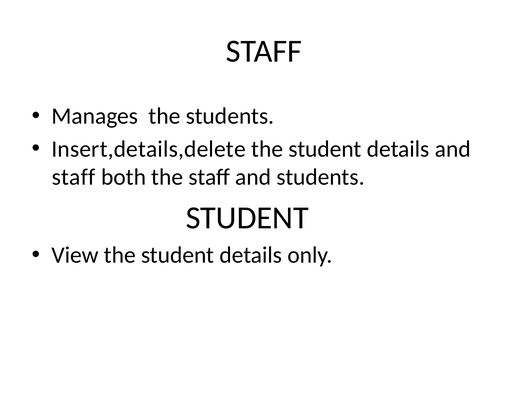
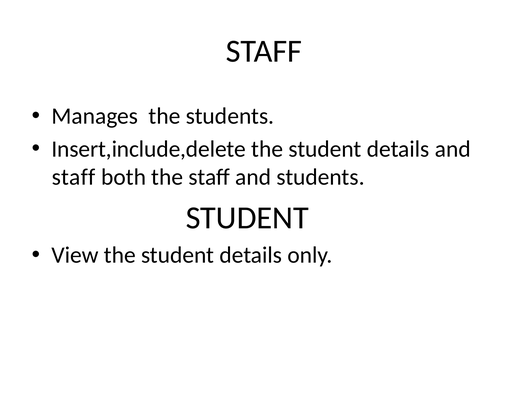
Insert,details,delete: Insert,details,delete -> Insert,include,delete
